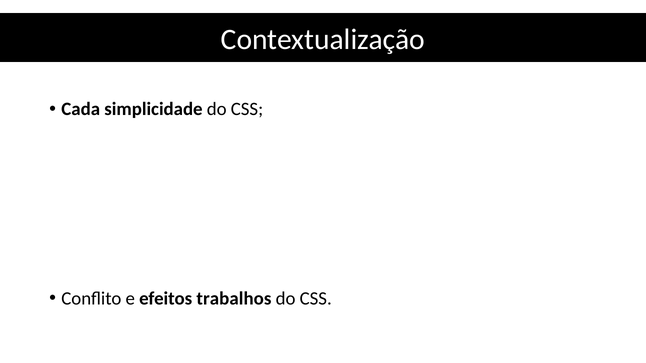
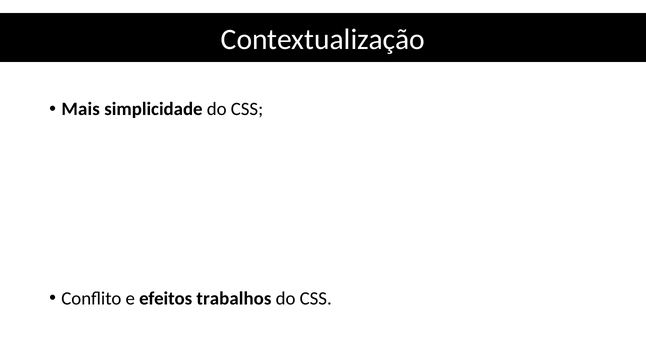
Cada: Cada -> Mais
